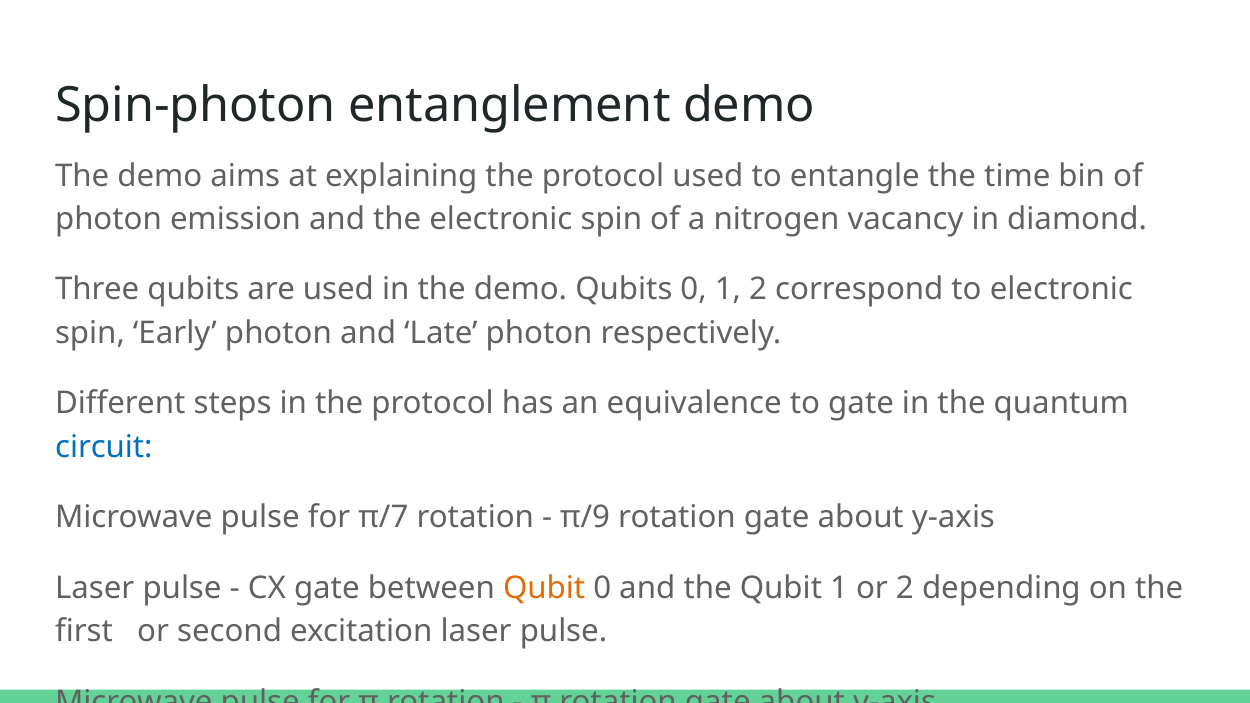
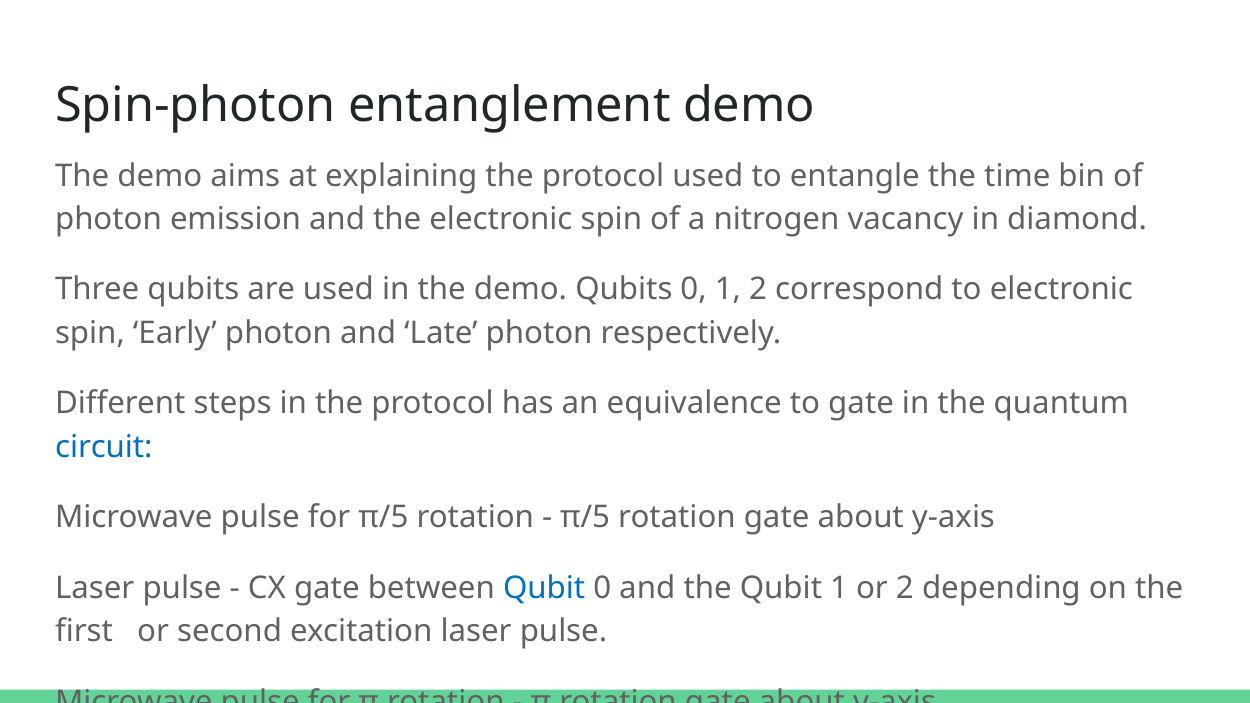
for π/7: π/7 -> π/5
π/9 at (585, 518): π/9 -> π/5
Qubit at (544, 589) colour: orange -> blue
